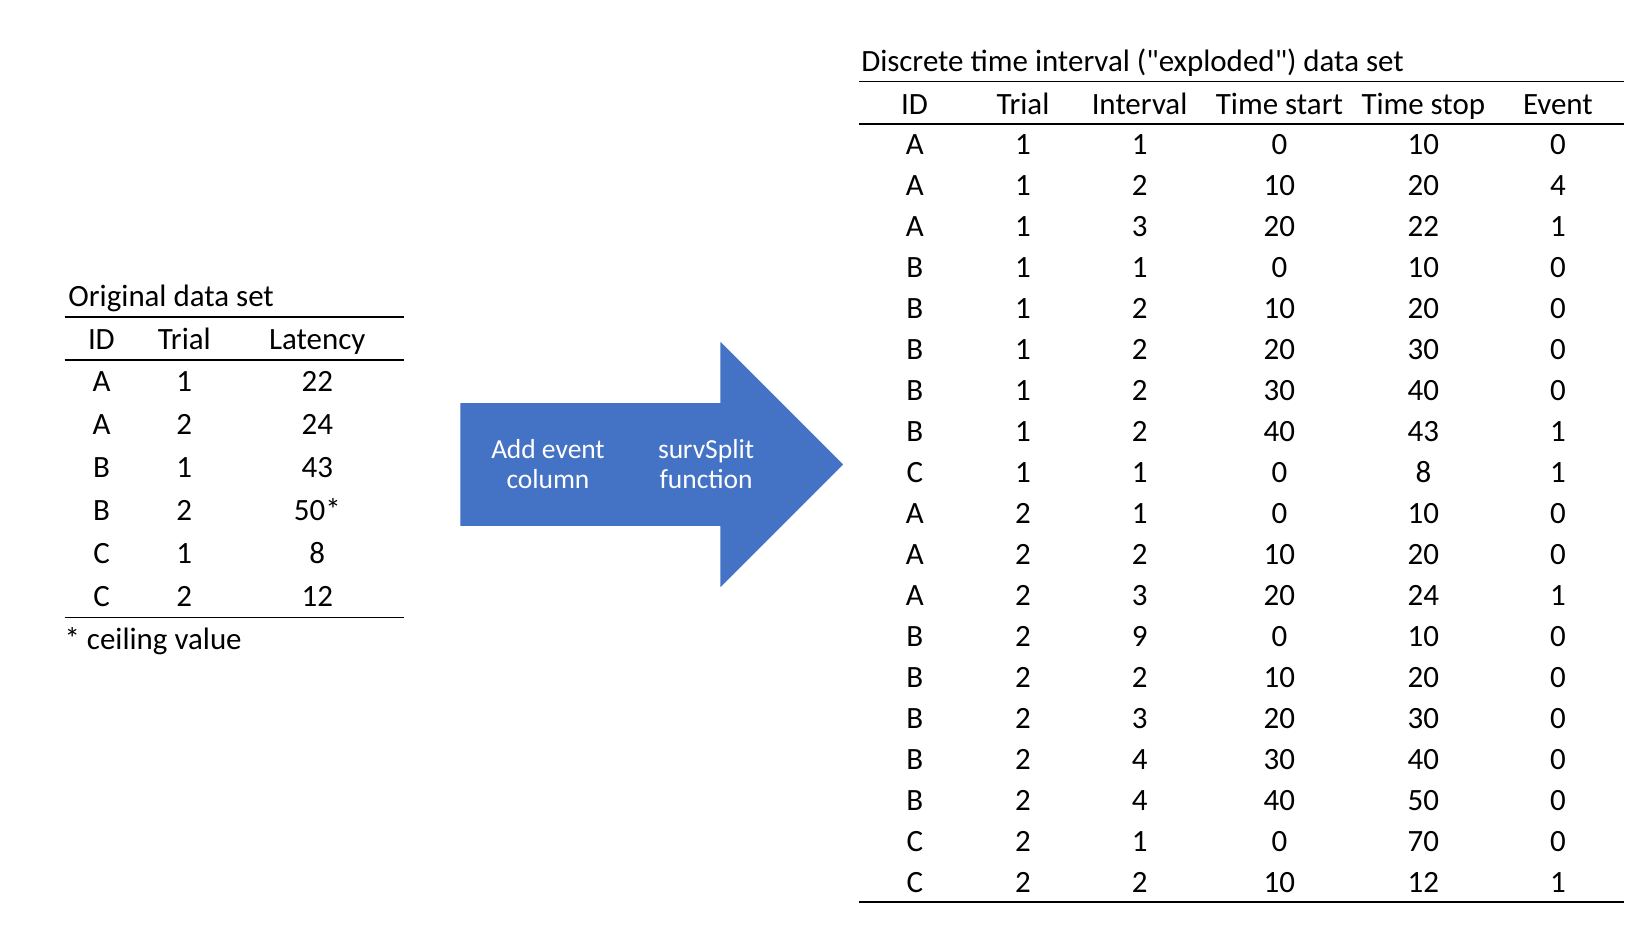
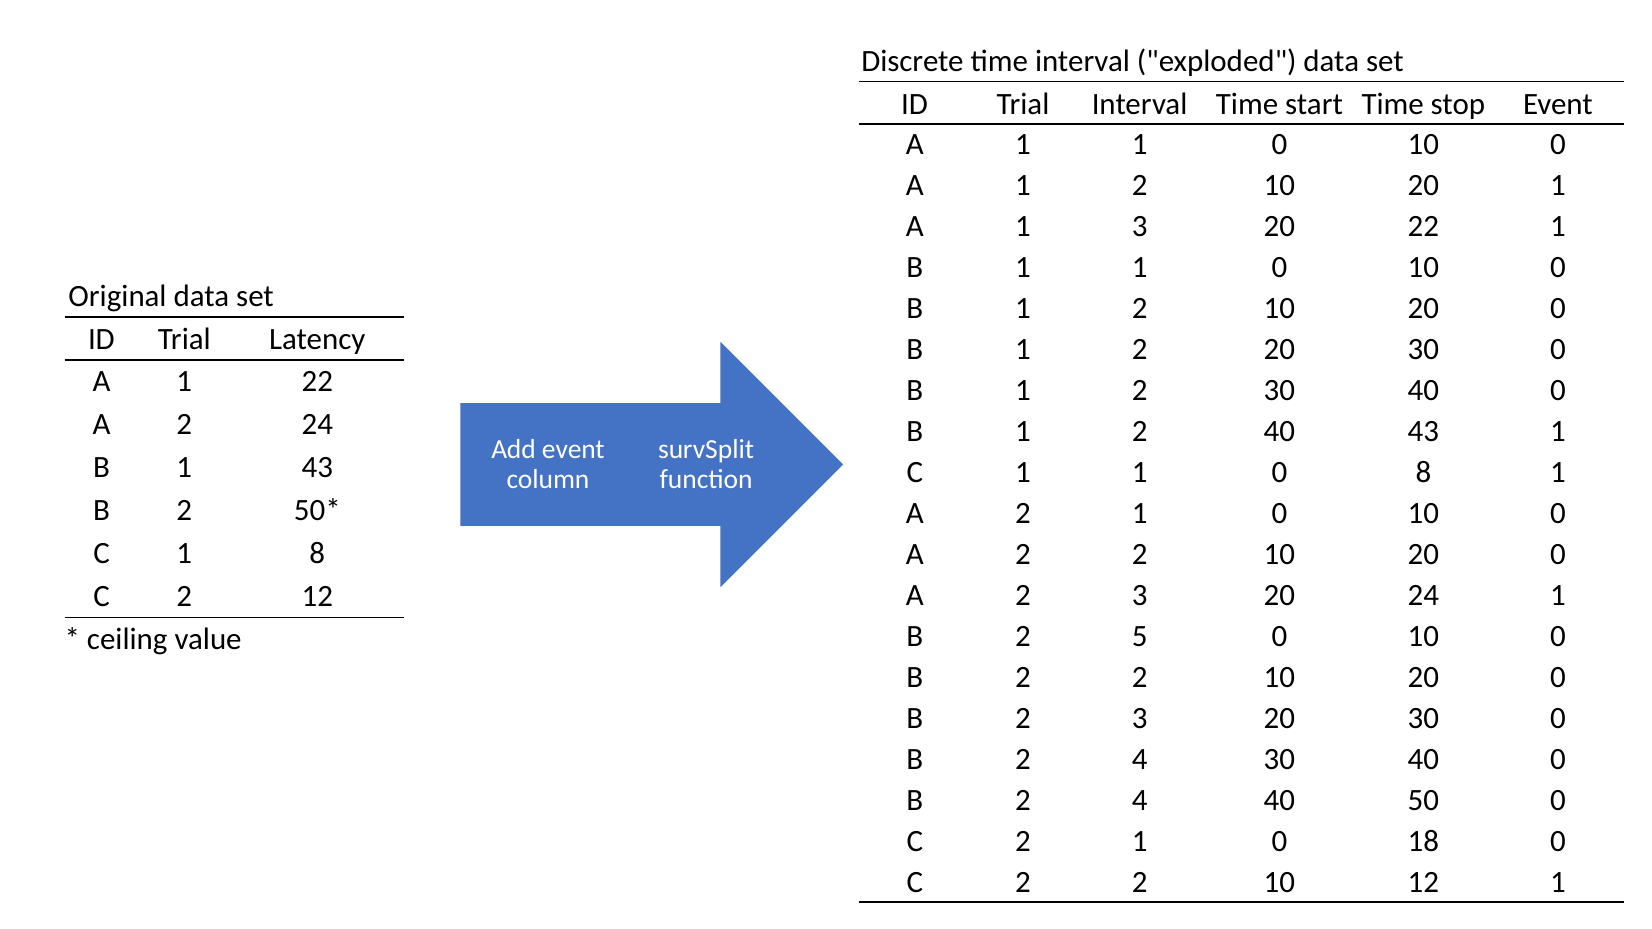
20 4: 4 -> 1
9: 9 -> 5
70: 70 -> 18
